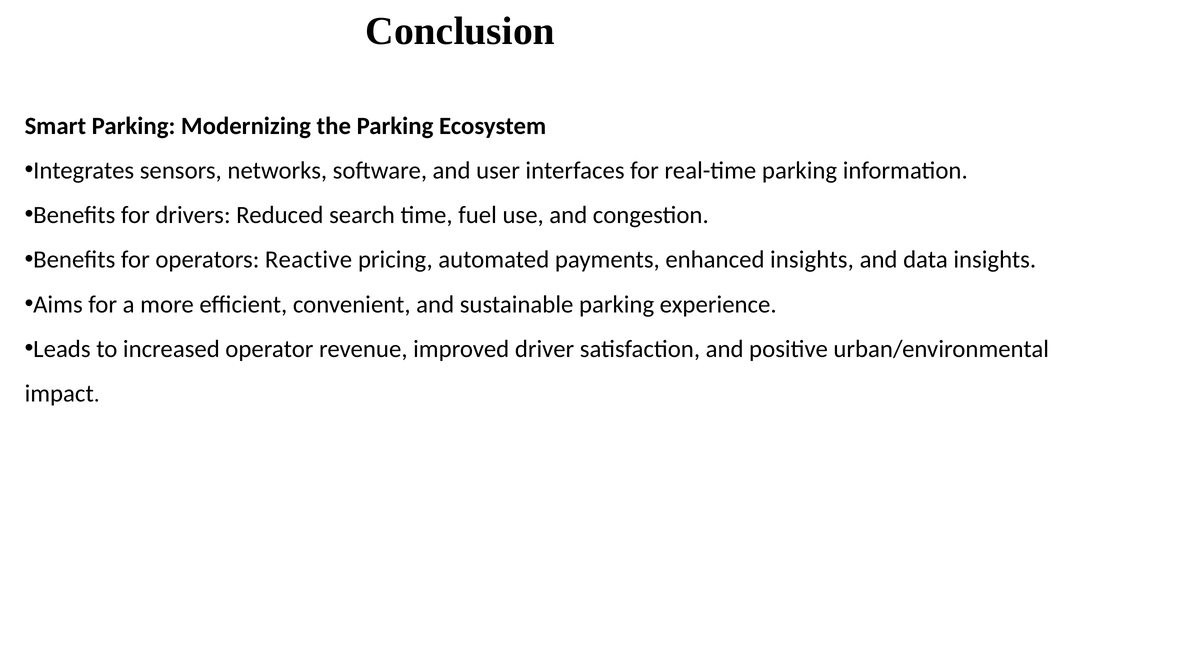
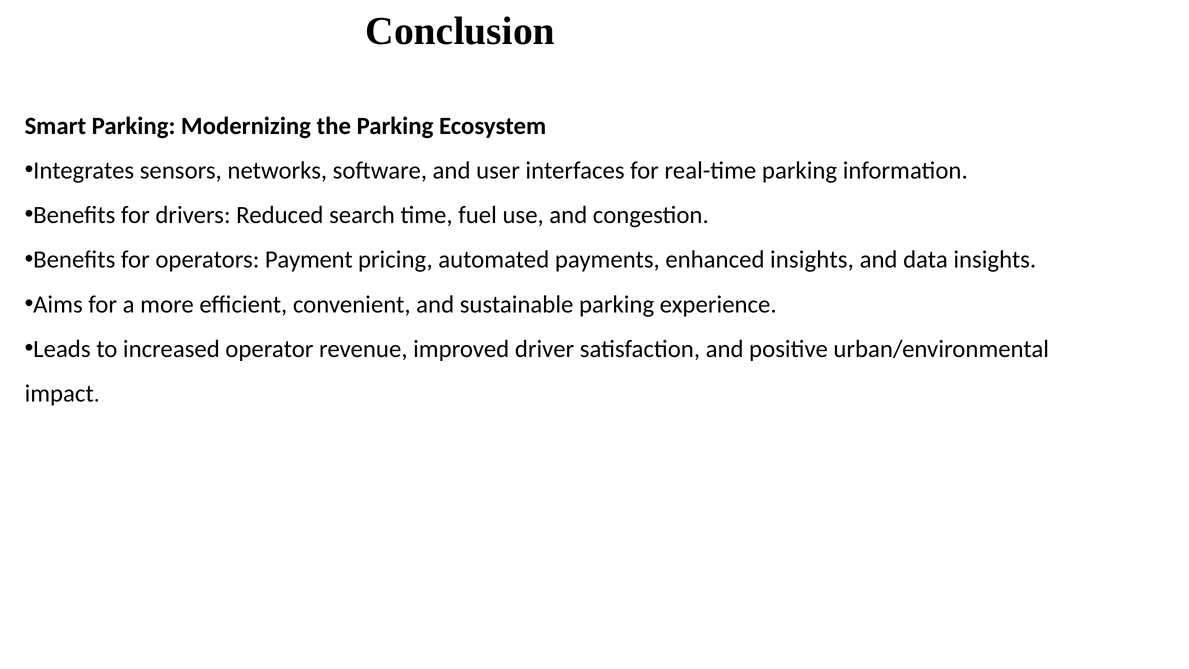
Reactive: Reactive -> Payment
